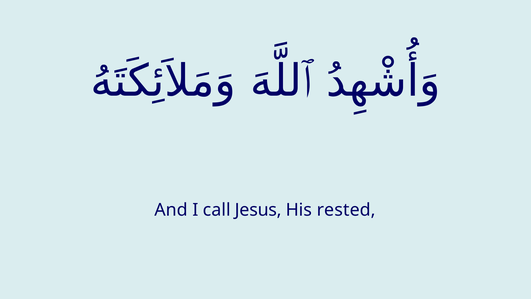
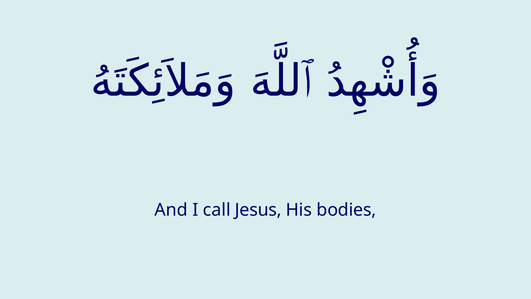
rested: rested -> bodies
